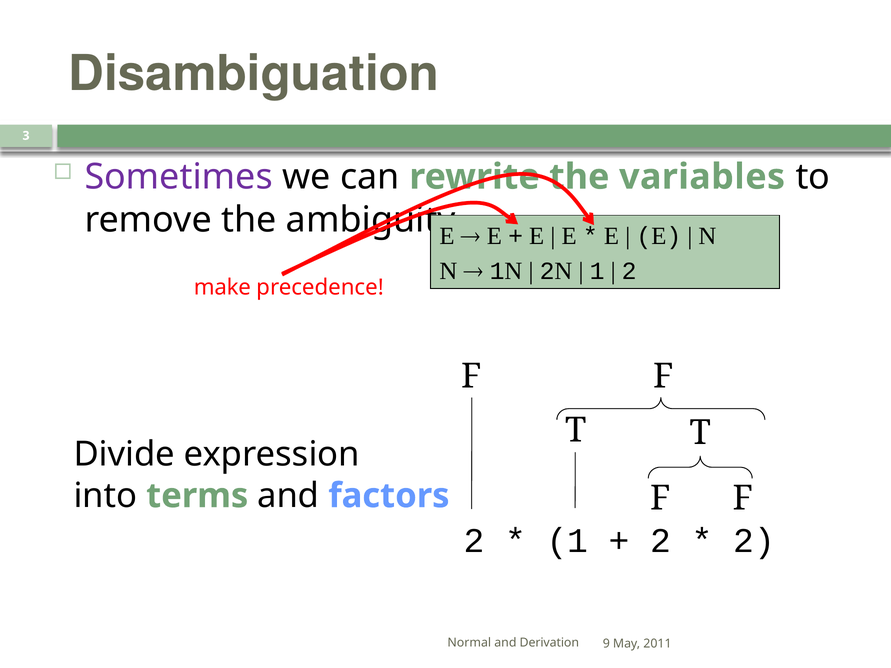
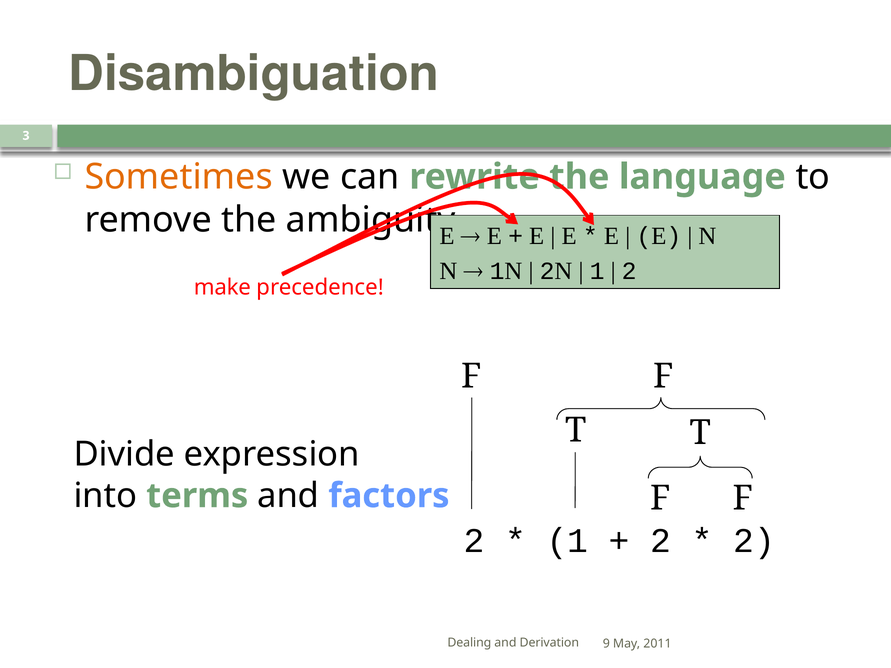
Sometimes colour: purple -> orange
variables: variables -> language
Normal: Normal -> Dealing
